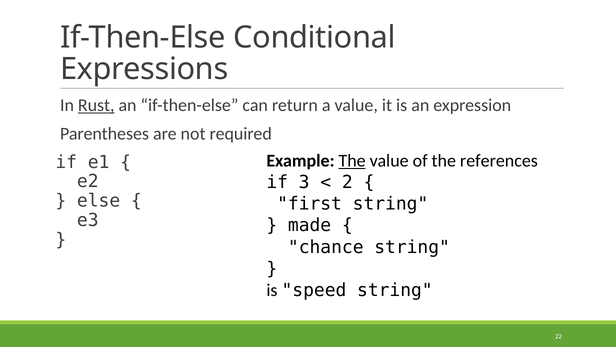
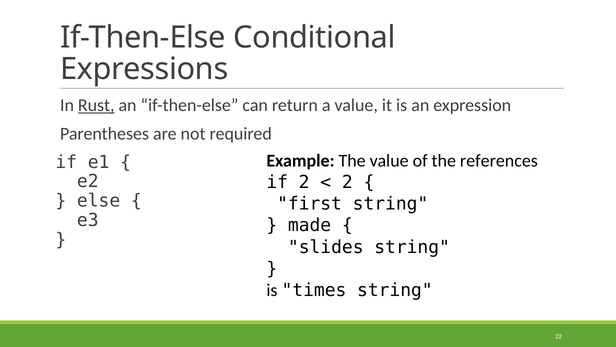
The at (352, 160) underline: present -> none
if 3: 3 -> 2
chance: chance -> slides
speed: speed -> times
